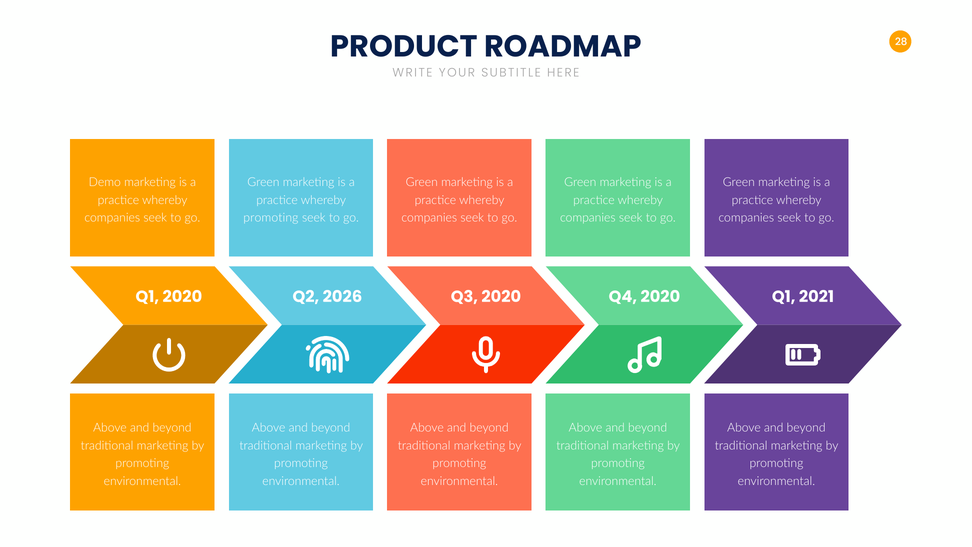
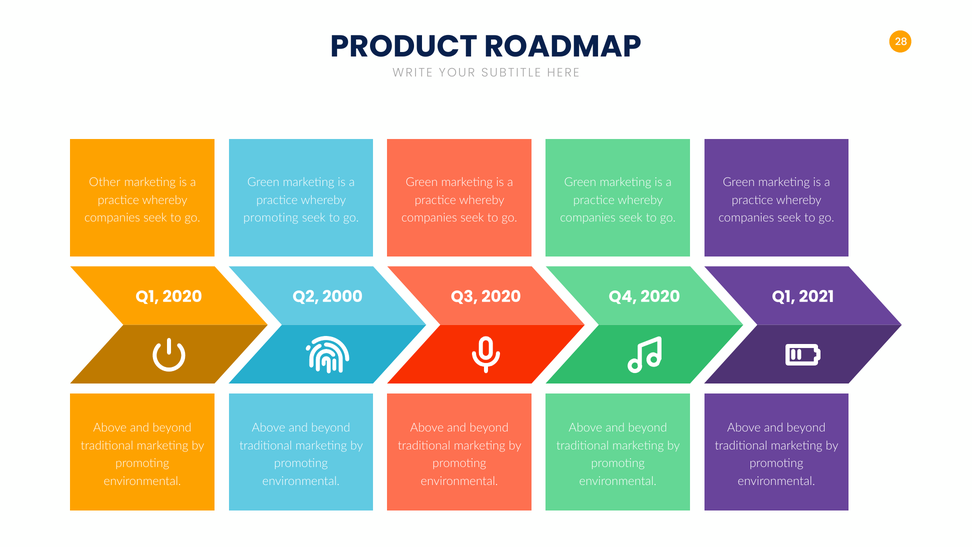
Demo: Demo -> Other
2026: 2026 -> 2000
